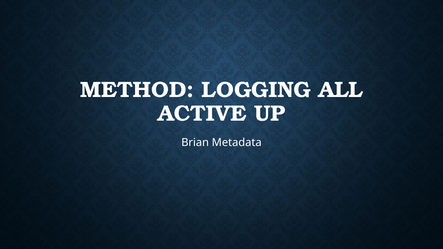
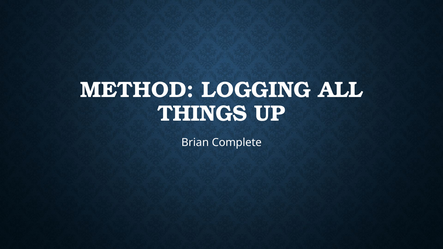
ACTIVE: ACTIVE -> THINGS
Metadata: Metadata -> Complete
